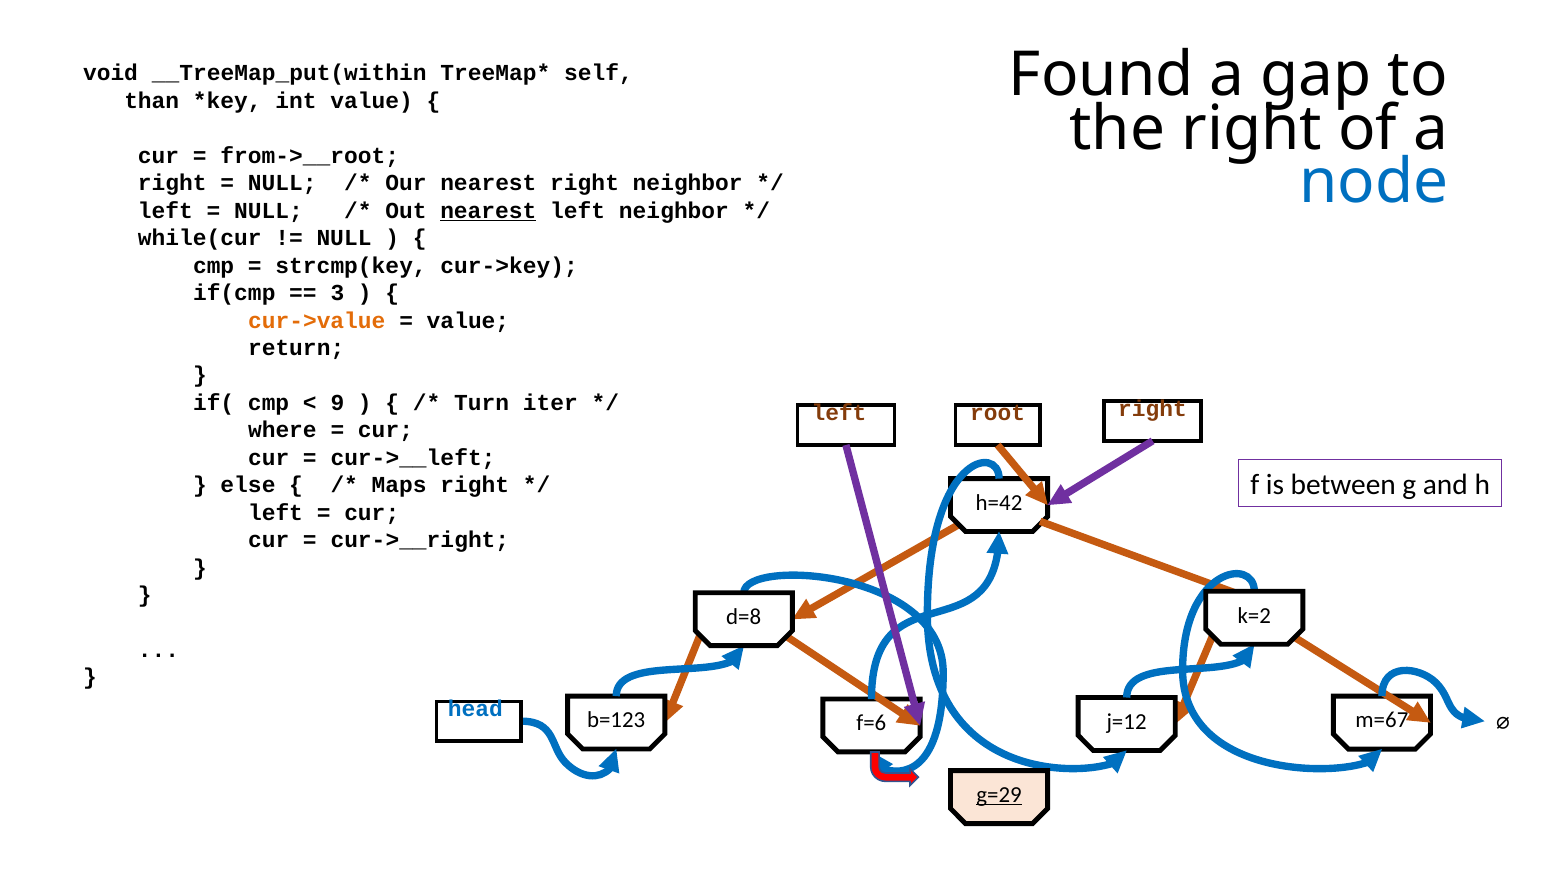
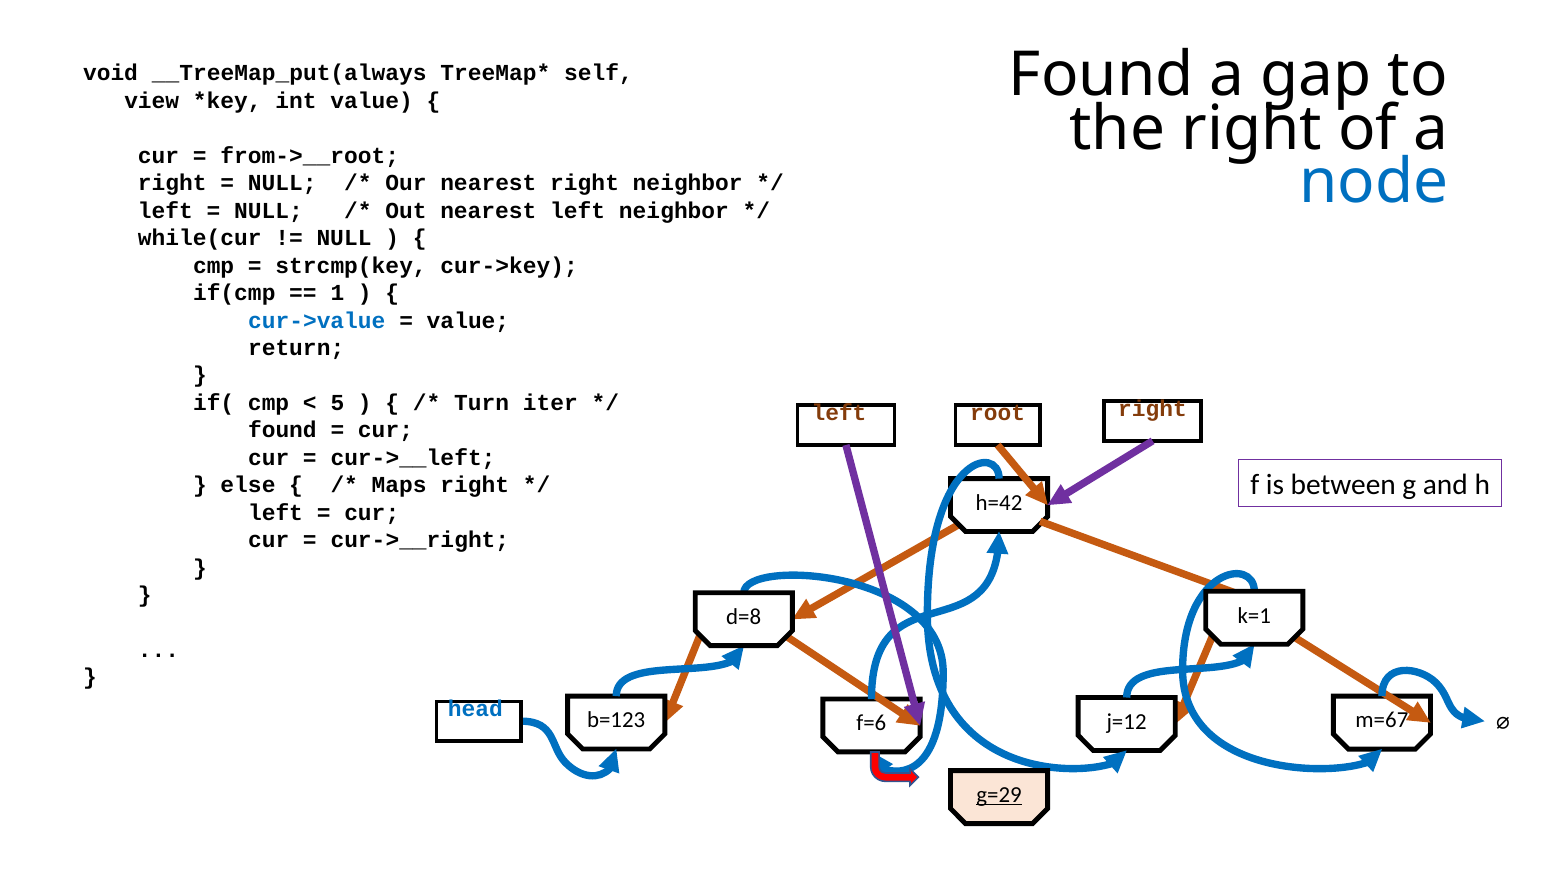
__TreeMap_put(within: __TreeMap_put(within -> __TreeMap_put(always
than: than -> view
nearest at (488, 211) underline: present -> none
3: 3 -> 1
cur->value colour: orange -> blue
9: 9 -> 5
where at (282, 430): where -> found
k=2: k=2 -> k=1
